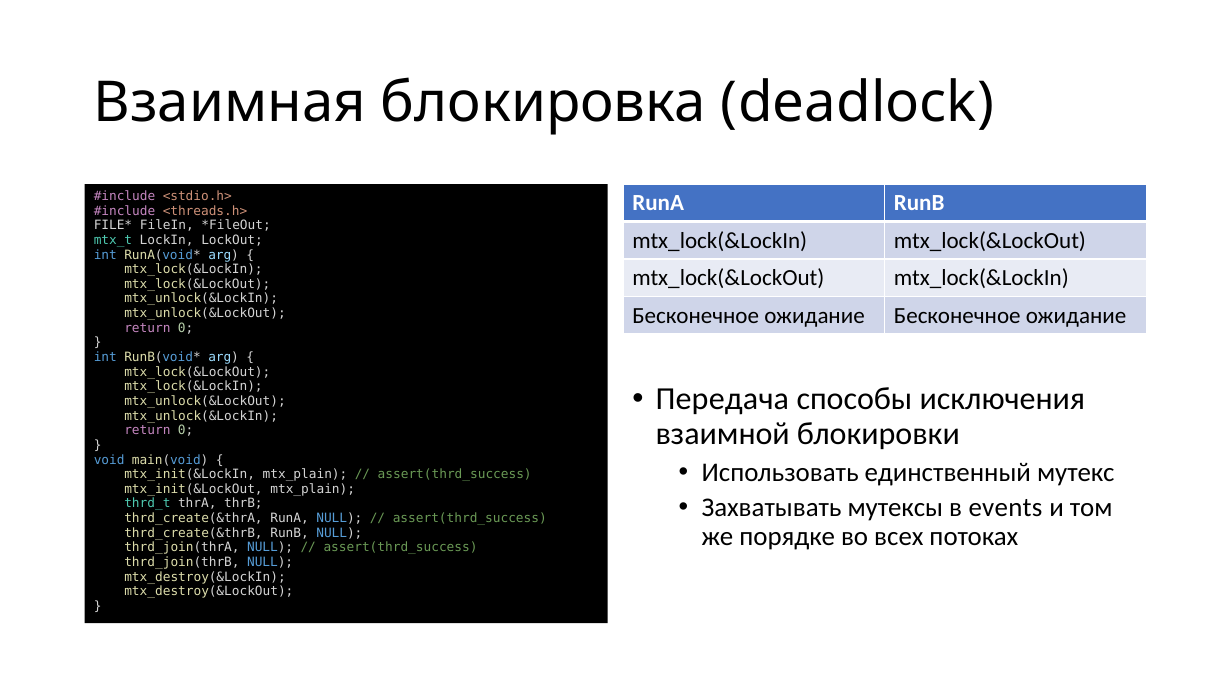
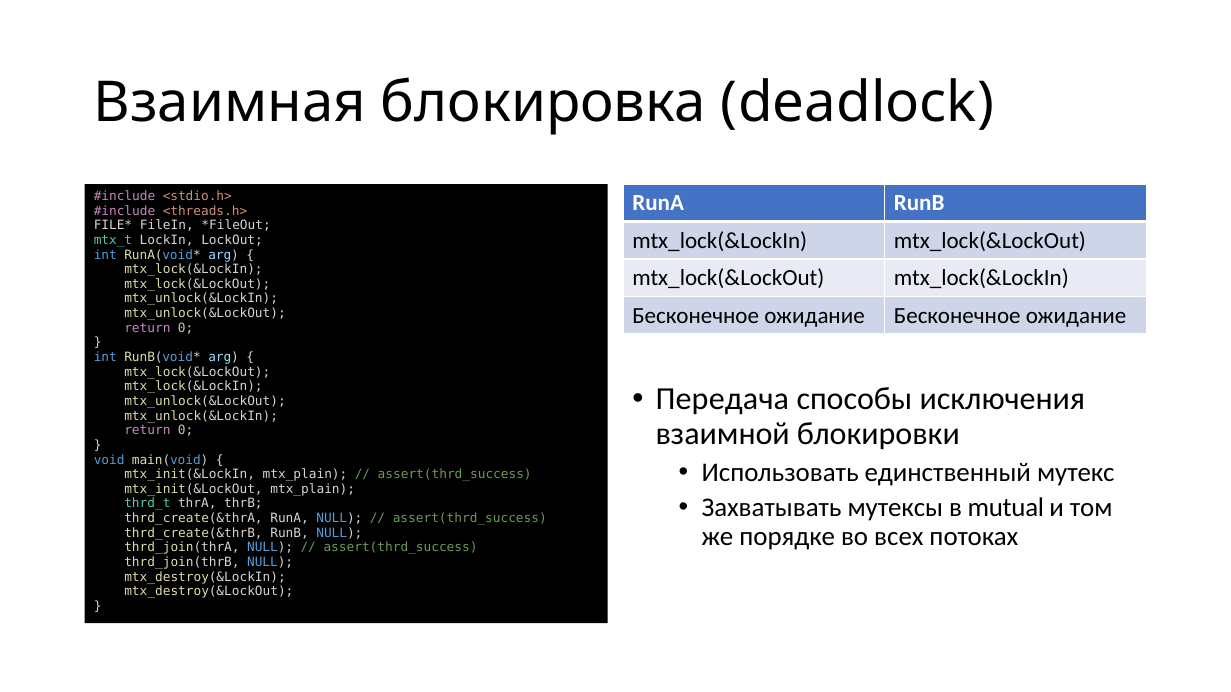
events: events -> mutual
